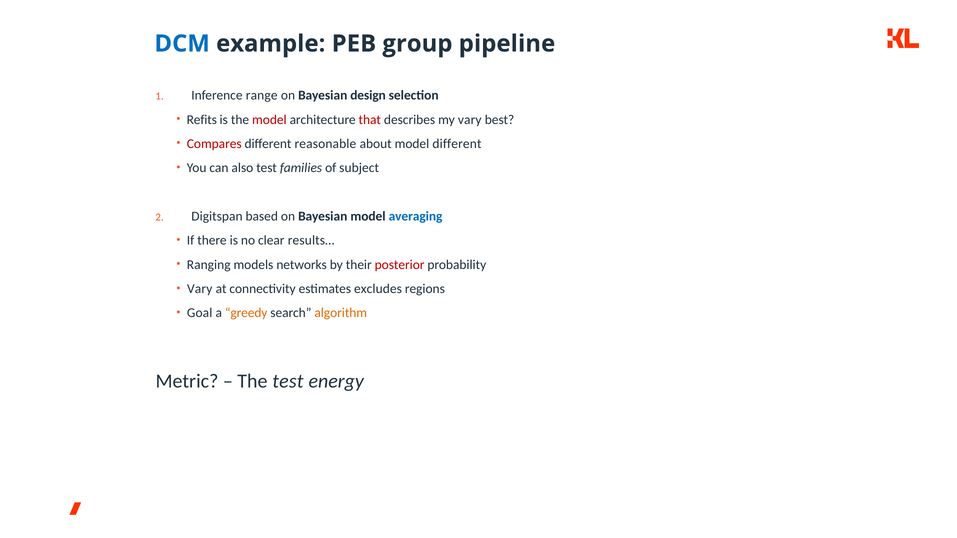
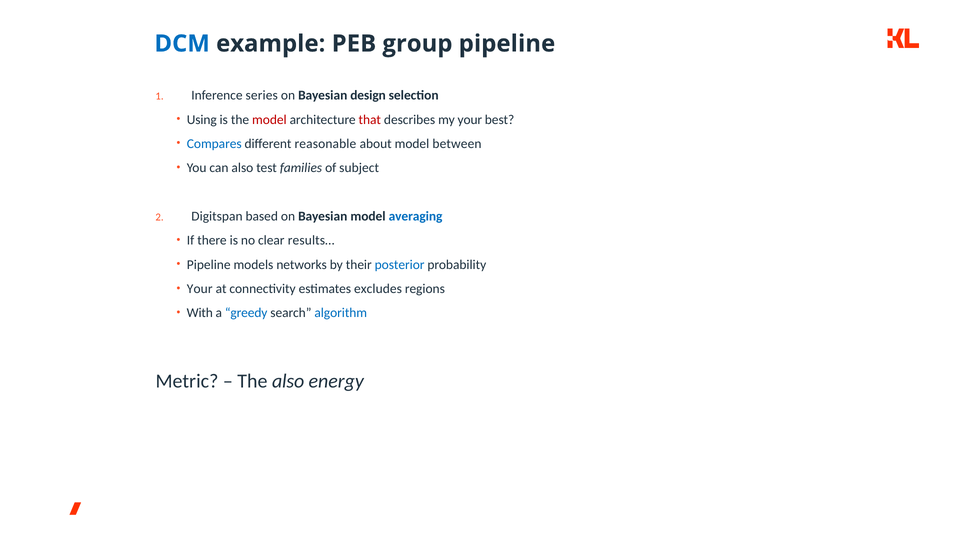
range: range -> series
Refits: Refits -> Using
my vary: vary -> your
Compares colour: red -> blue
model different: different -> between
Ranging at (209, 265): Ranging -> Pipeline
posterior colour: red -> blue
Vary at (200, 289): Vary -> Your
Goal: Goal -> With
greedy colour: orange -> blue
algorithm colour: orange -> blue
The test: test -> also
